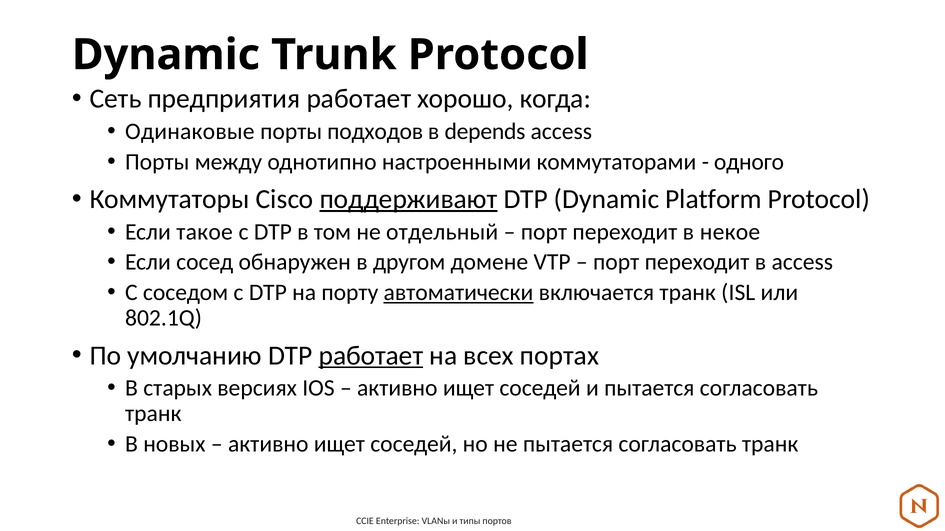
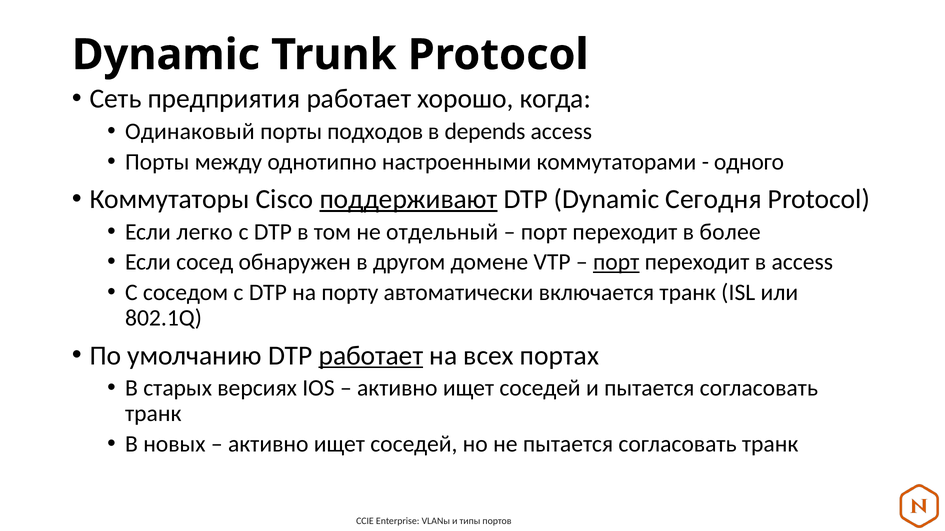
Одинаковые: Одинаковые -> Одинаковый
Platform: Platform -> Сегодня
такое: такое -> легко
некое: некое -> более
порт at (616, 262) underline: none -> present
автоматически underline: present -> none
